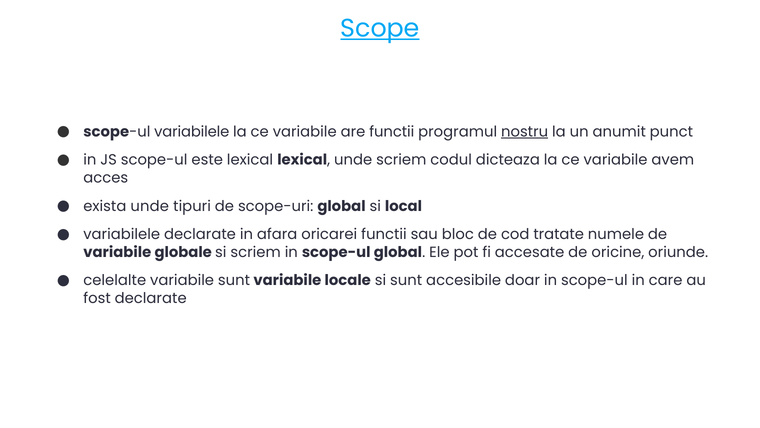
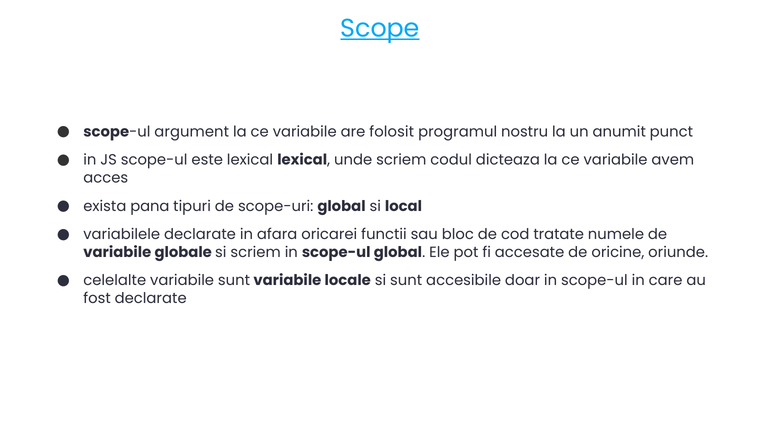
scope-ul variabilele: variabilele -> argument
are functii: functii -> folosit
nostru underline: present -> none
exista unde: unde -> pana
